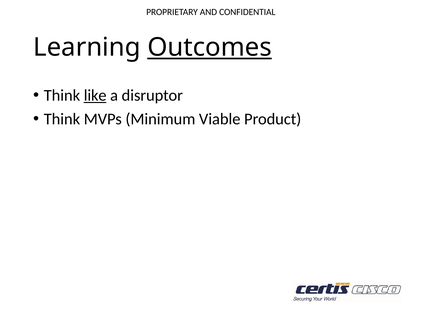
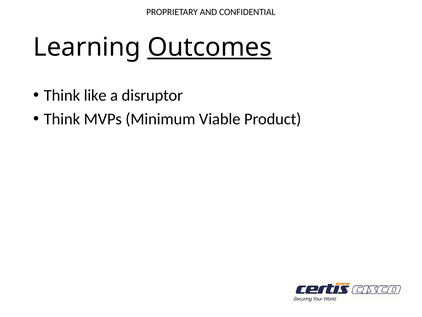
like underline: present -> none
